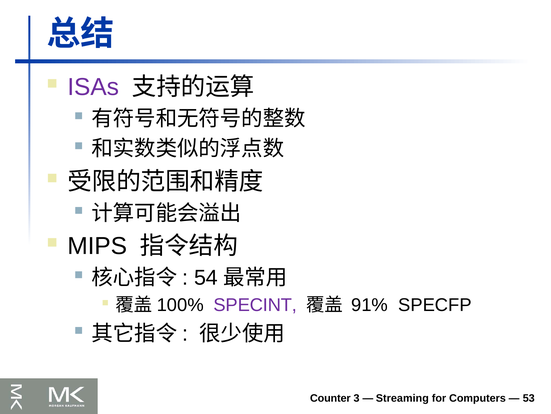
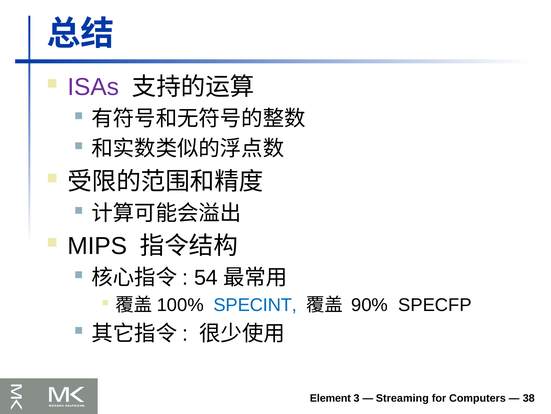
SPECINT colour: purple -> blue
91%: 91% -> 90%
Counter: Counter -> Element
53: 53 -> 38
